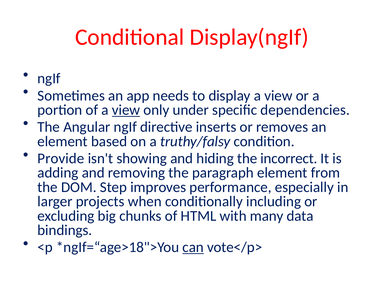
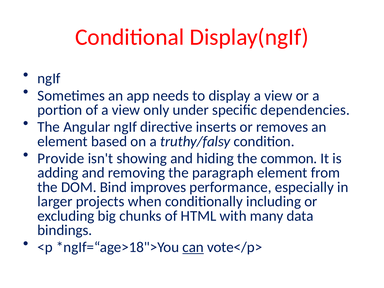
view at (126, 110) underline: present -> none
incorrect: incorrect -> common
Step: Step -> Bind
